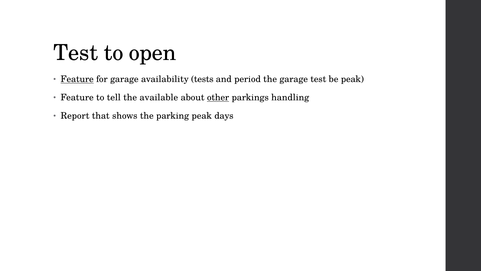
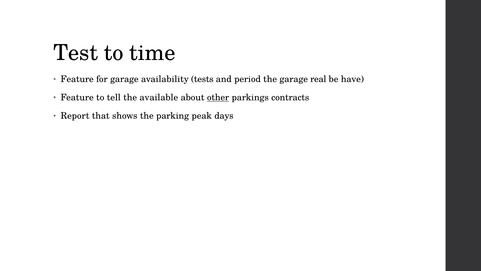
open: open -> time
Feature at (77, 79) underline: present -> none
garage test: test -> real
be peak: peak -> have
handling: handling -> contracts
